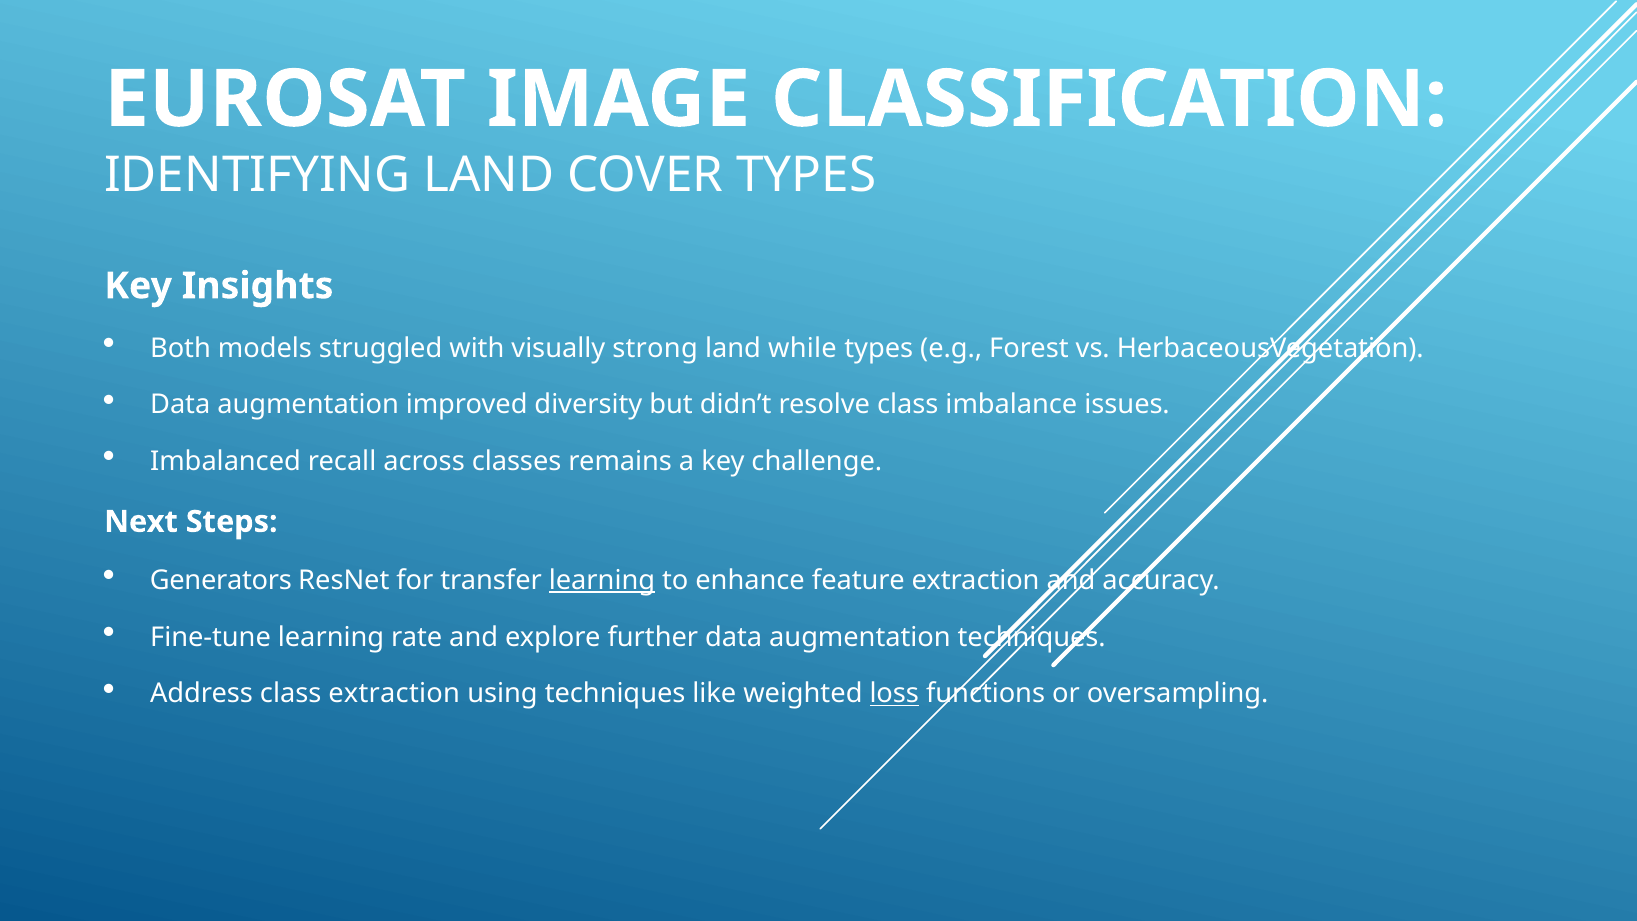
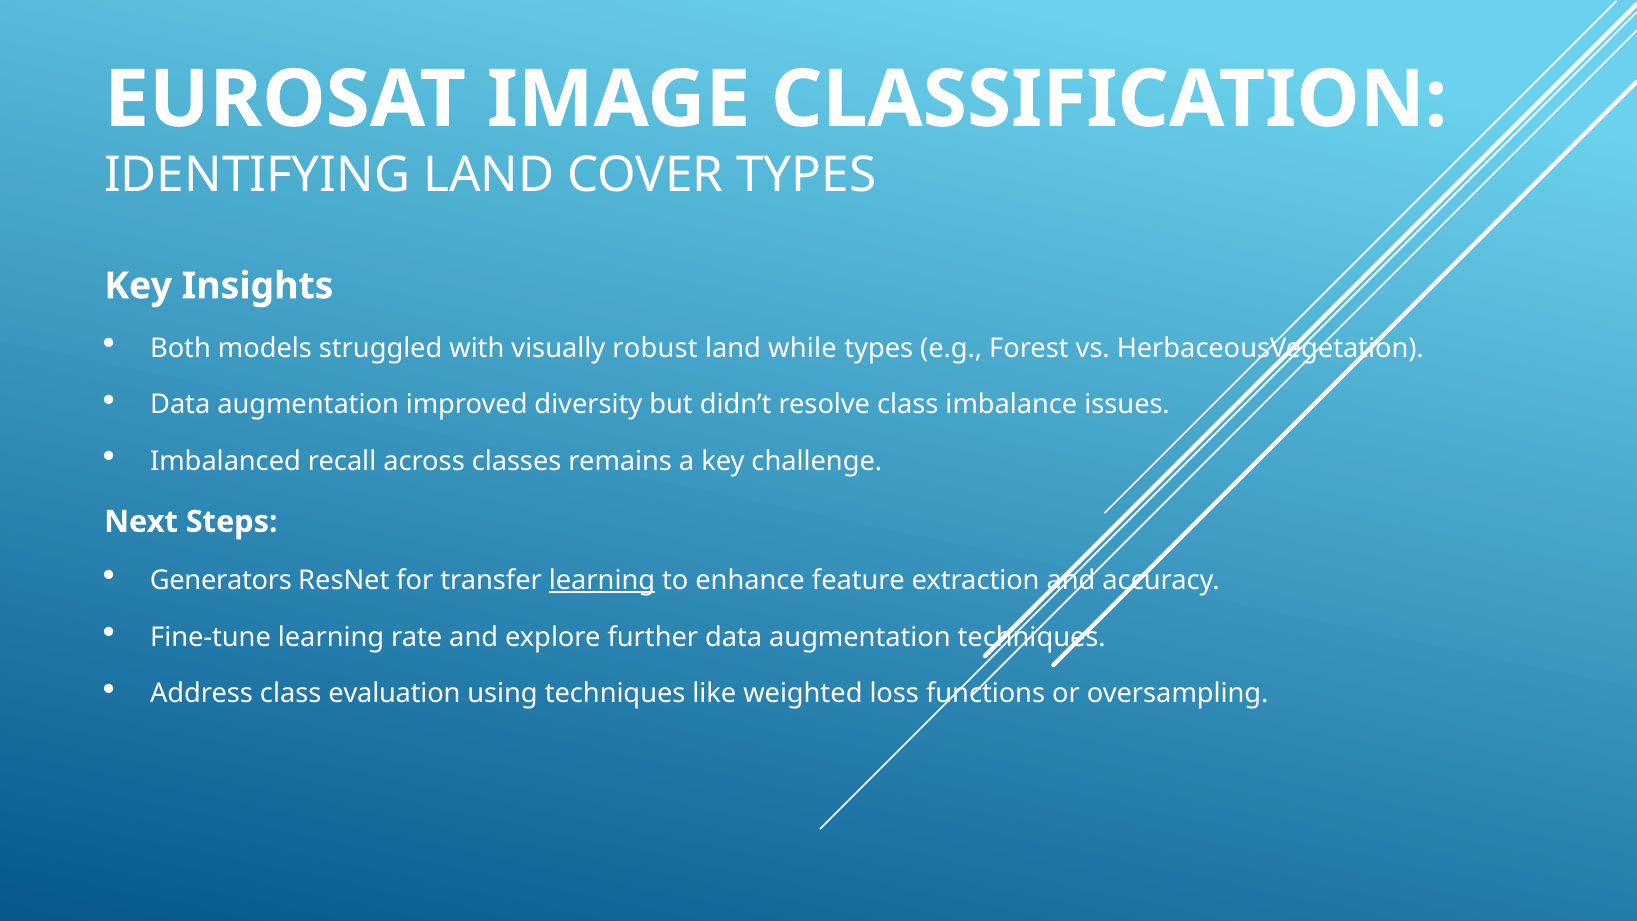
strong: strong -> robust
class extraction: extraction -> evaluation
loss underline: present -> none
